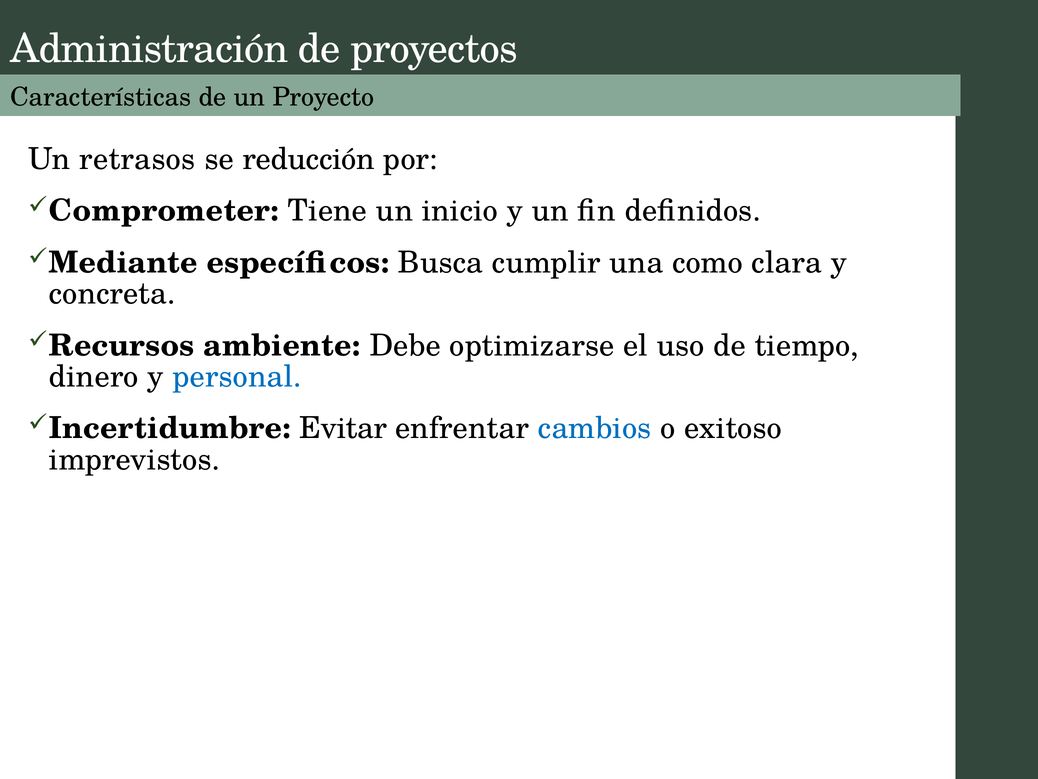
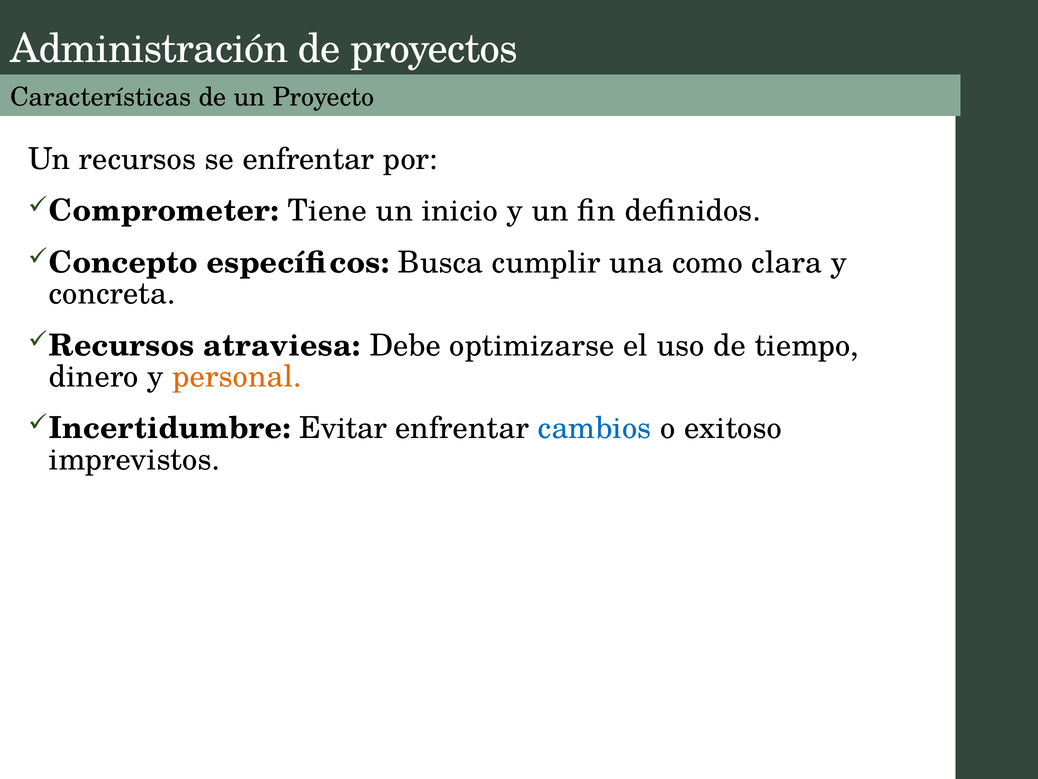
Un retrasos: retrasos -> recursos
se reducción: reducción -> enfrentar
Mediante: Mediante -> Concepto
ambiente: ambiente -> atraviesa
personal colour: blue -> orange
